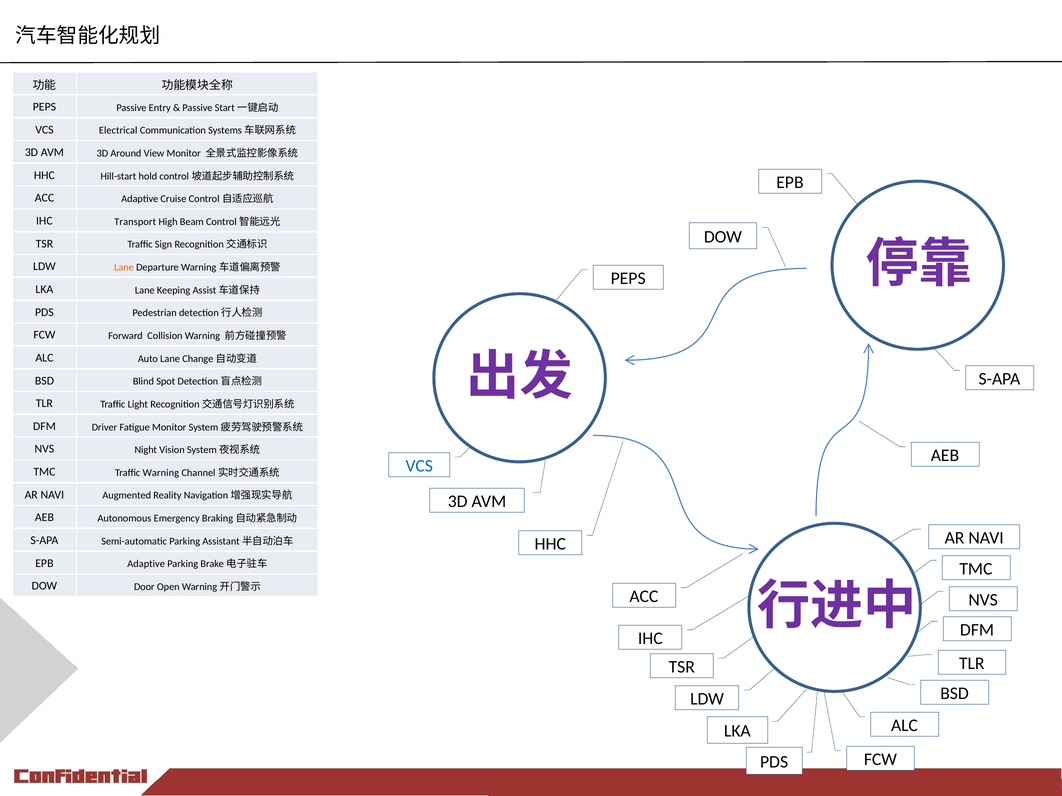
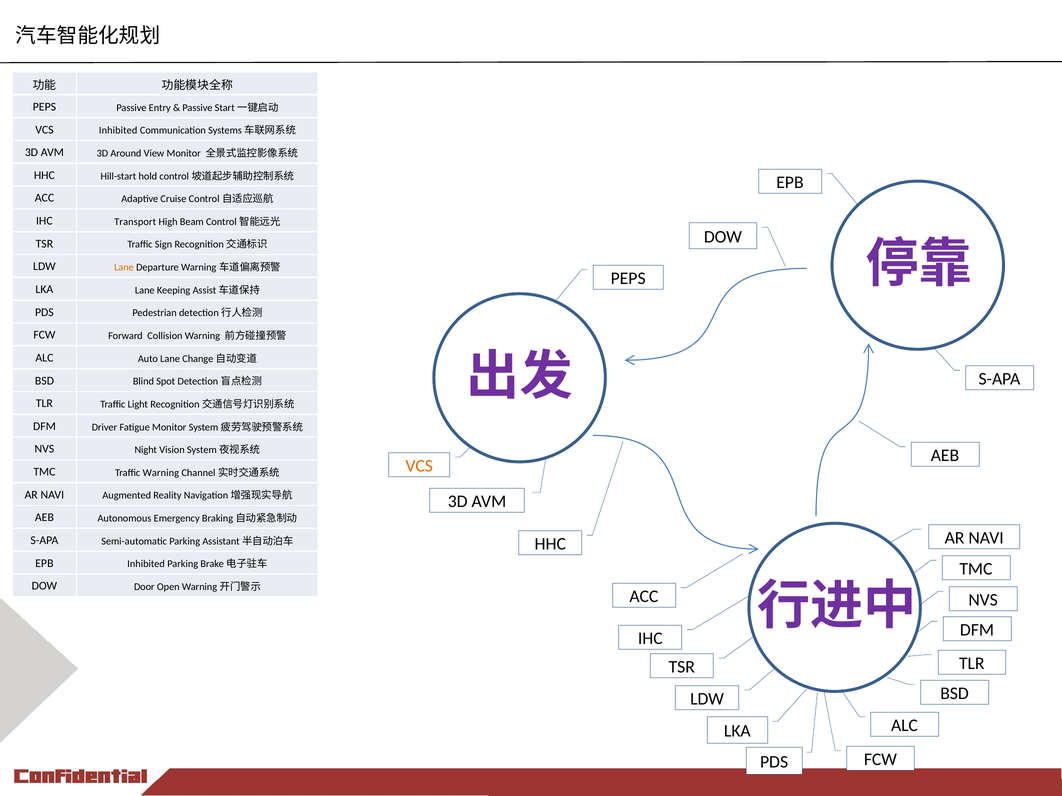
VCS Electrical: Electrical -> Inhibited
VCS at (419, 466) colour: blue -> orange
EPB Adaptive: Adaptive -> Inhibited
